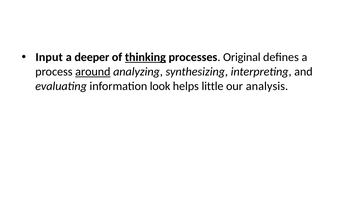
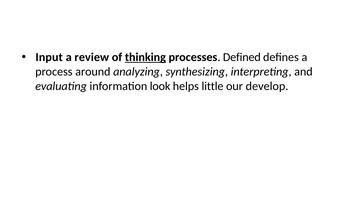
deeper: deeper -> review
Original: Original -> Defined
around underline: present -> none
analysis: analysis -> develop
